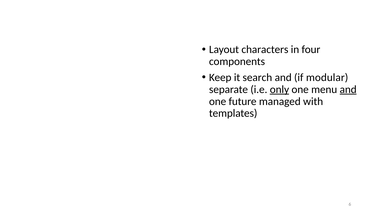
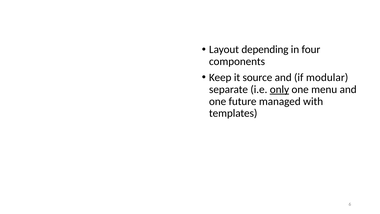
characters: characters -> depending
search: search -> source
and at (348, 89) underline: present -> none
